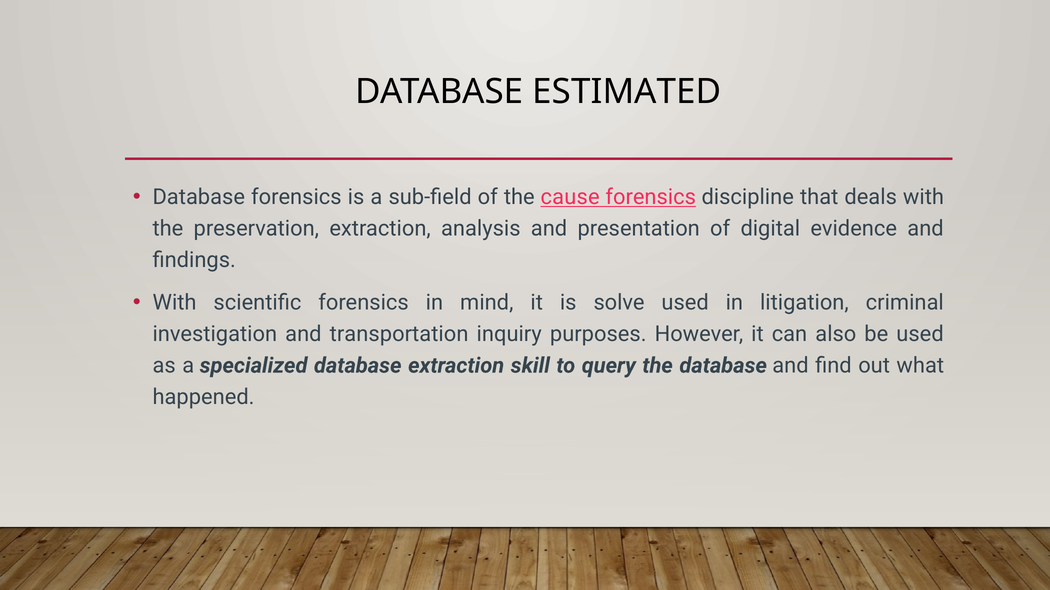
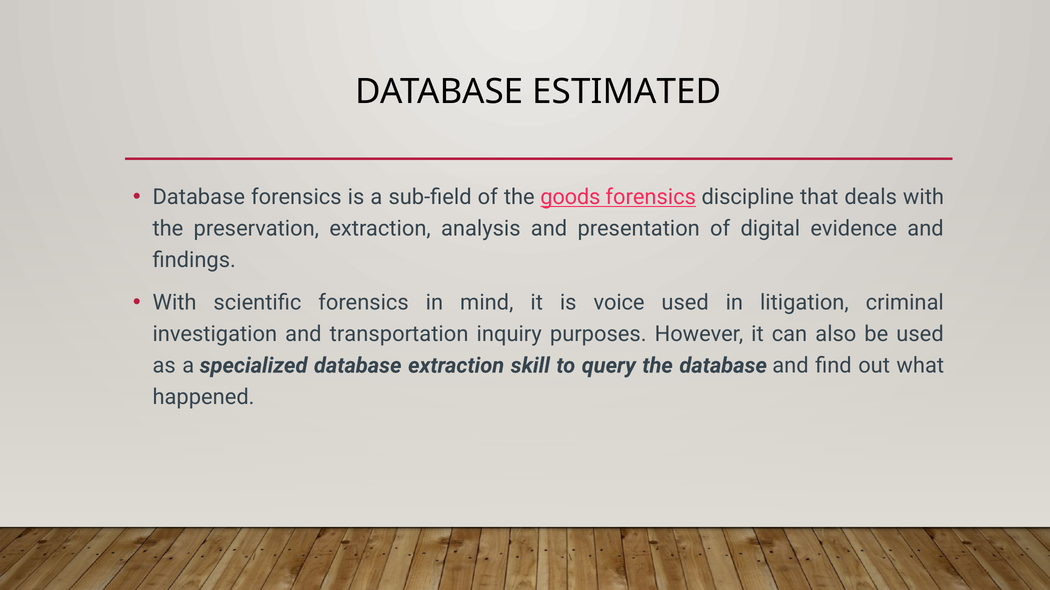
cause: cause -> goods
solve: solve -> voice
